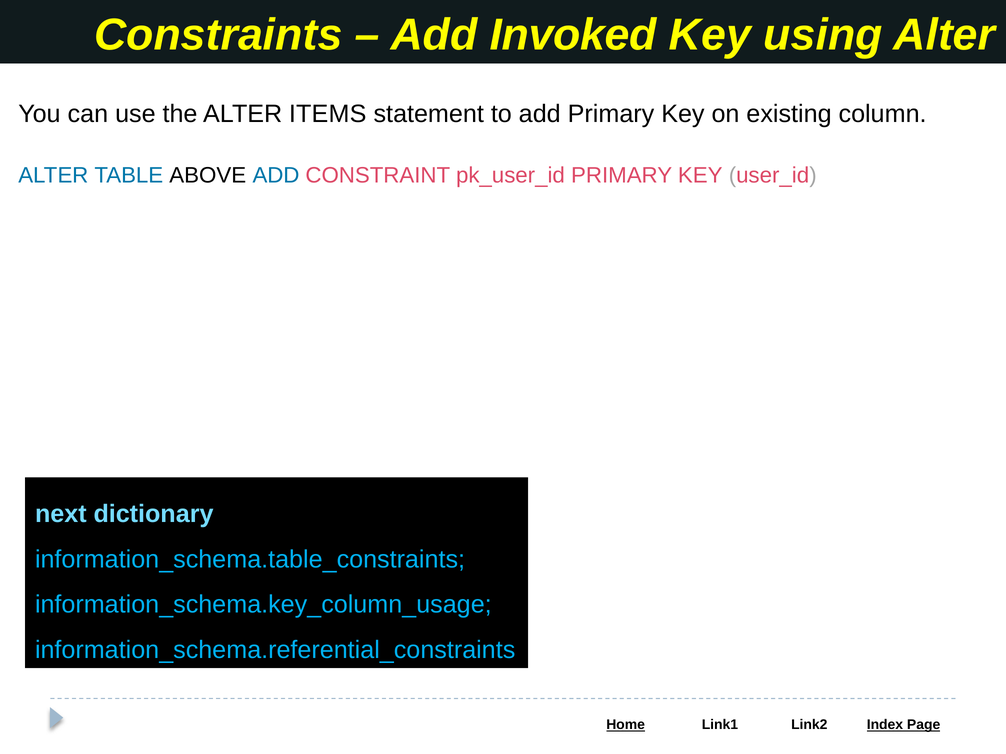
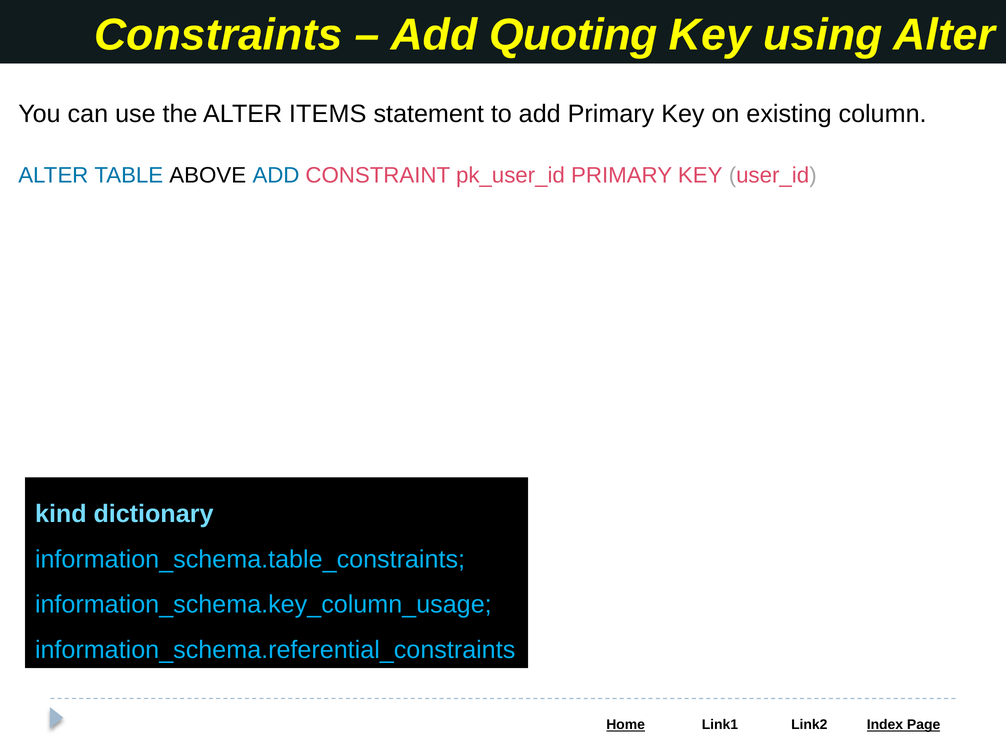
Invoked: Invoked -> Quoting
next: next -> kind
